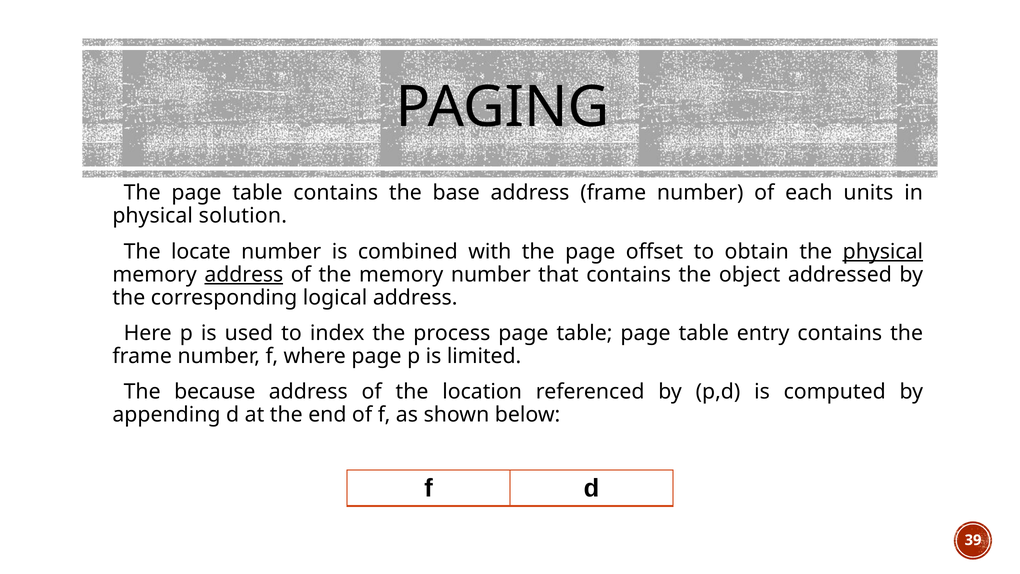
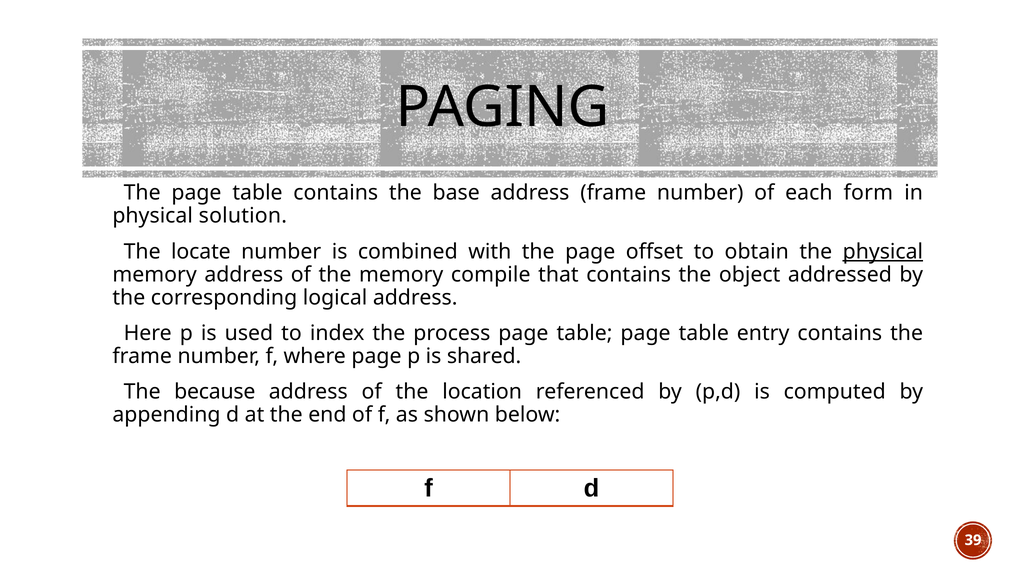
units: units -> form
address at (244, 274) underline: present -> none
memory number: number -> compile
limited: limited -> shared
